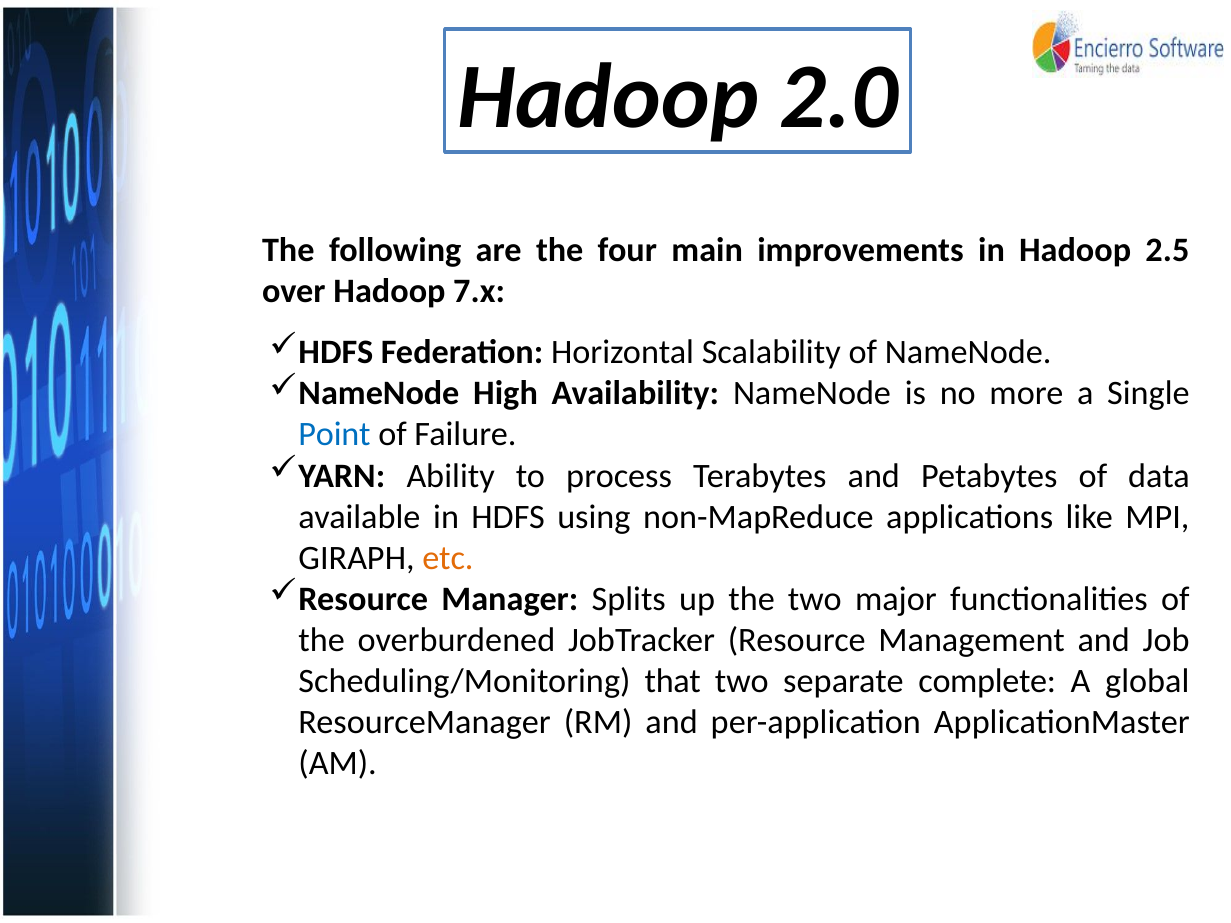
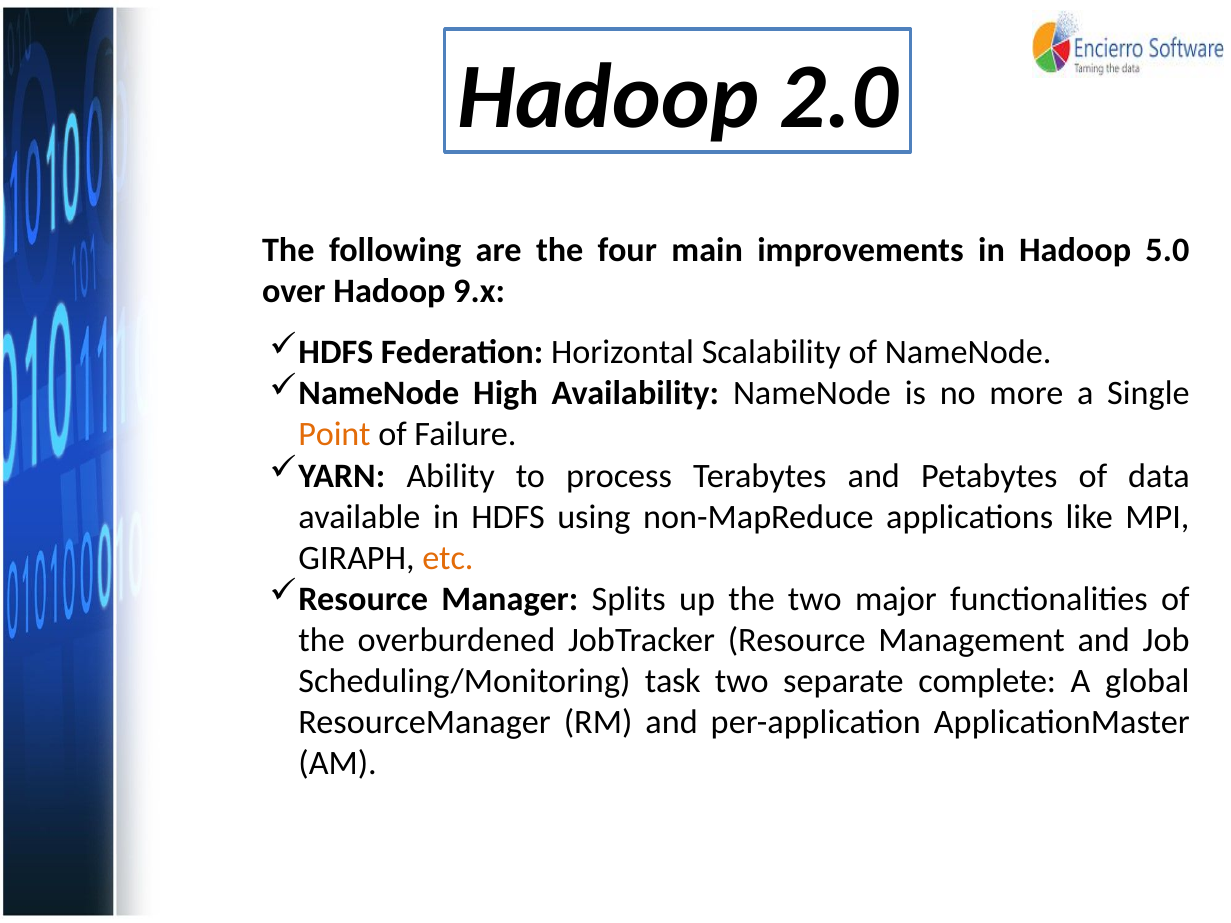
2.5: 2.5 -> 5.0
7.x: 7.x -> 9.x
Point colour: blue -> orange
that: that -> task
